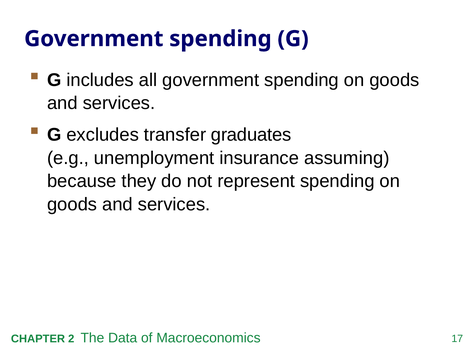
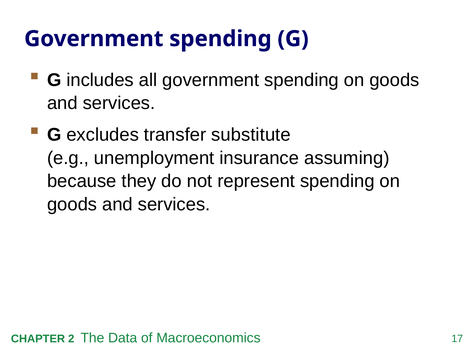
graduates: graduates -> substitute
